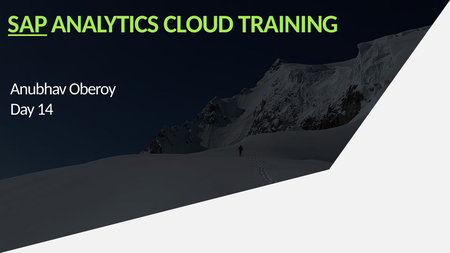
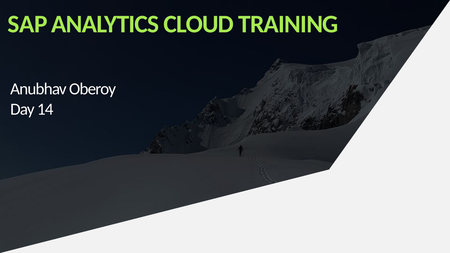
SAP underline: present -> none
